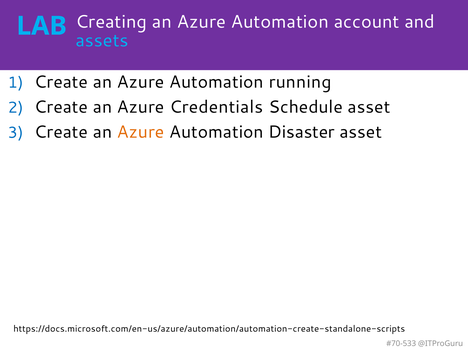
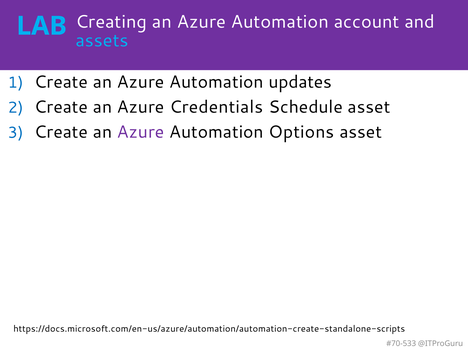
running: running -> updates
Azure at (141, 132) colour: orange -> purple
Disaster: Disaster -> Options
